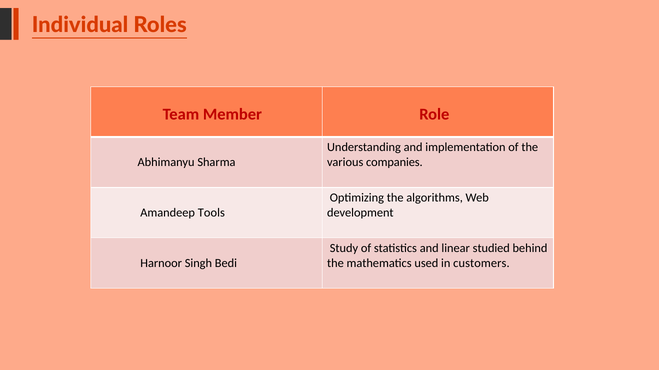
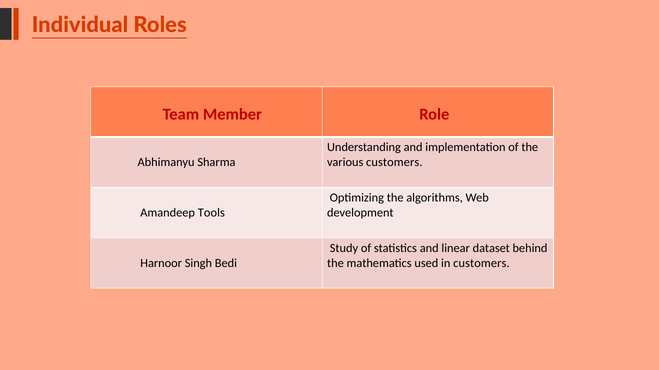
various companies: companies -> customers
studied: studied -> dataset
